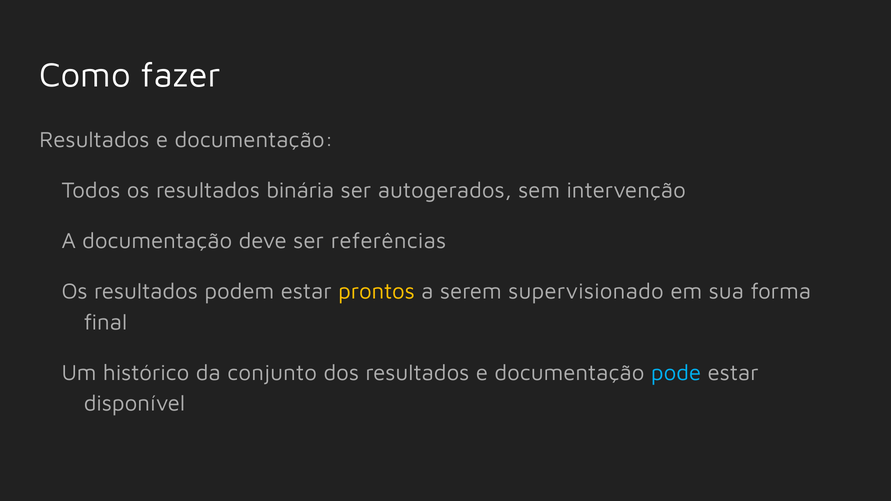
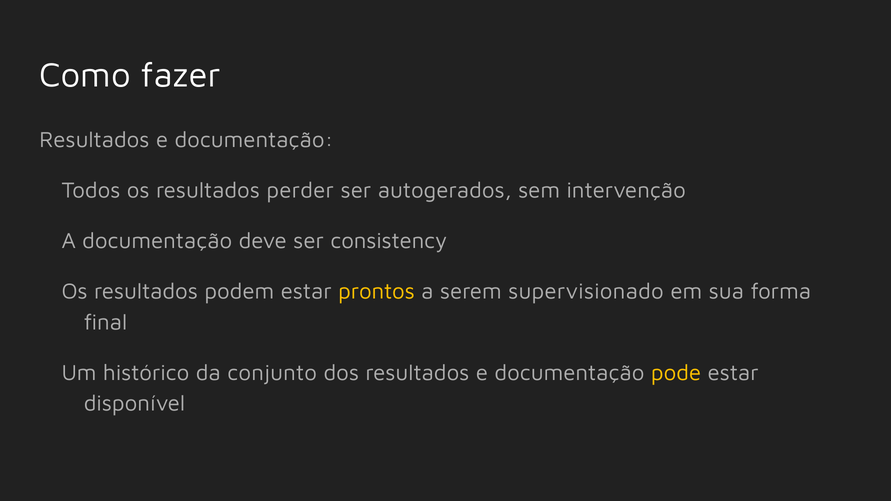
binária: binária -> perder
referências: referências -> consistency
pode colour: light blue -> yellow
